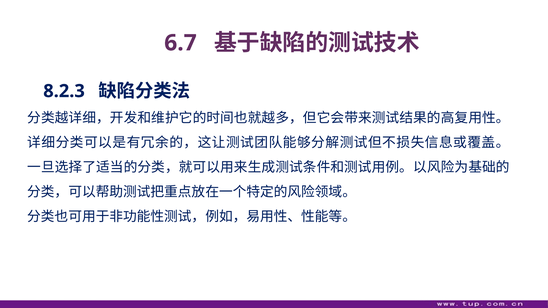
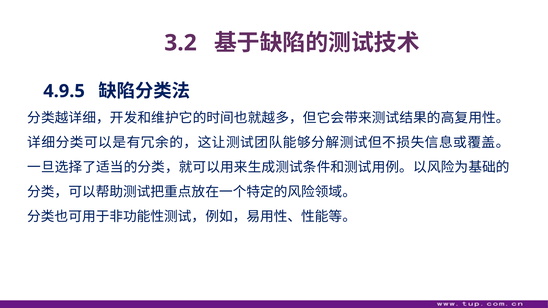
6.7: 6.7 -> 3.2
8.2.3: 8.2.3 -> 4.9.5
